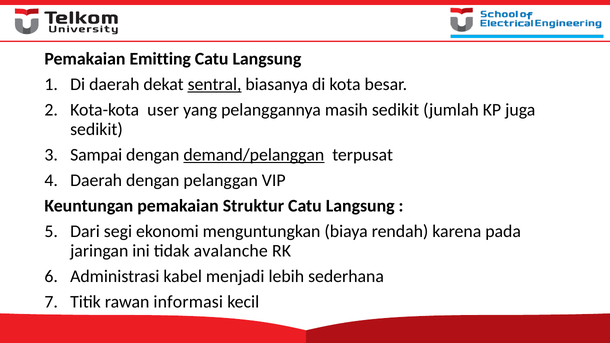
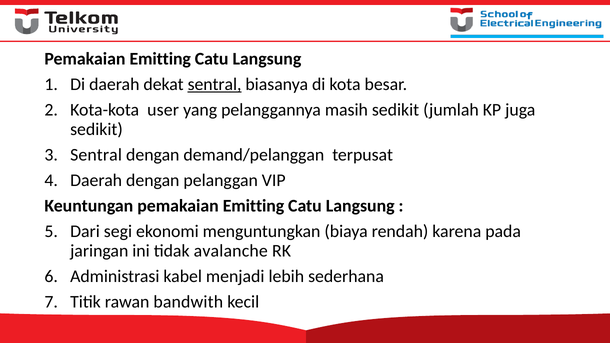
Sampai at (96, 155): Sampai -> Sentral
demand/pelanggan underline: present -> none
Keuntungan pemakaian Struktur: Struktur -> Emitting
informasi: informasi -> bandwith
